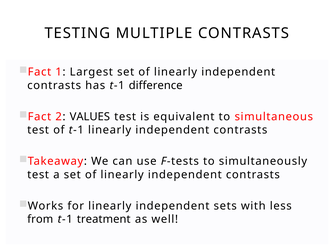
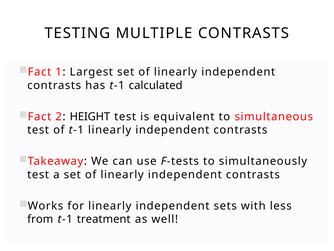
difference: difference -> calculated
VALUES: VALUES -> HEIGHT
